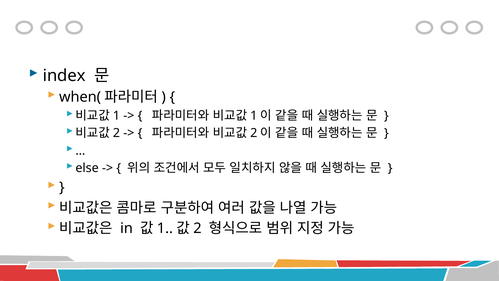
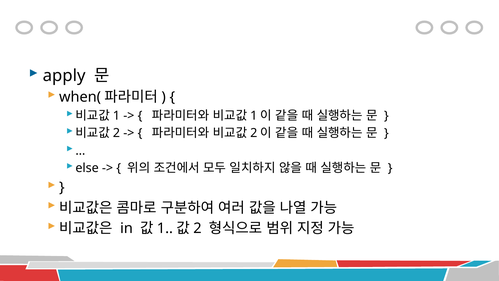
index: index -> apply
